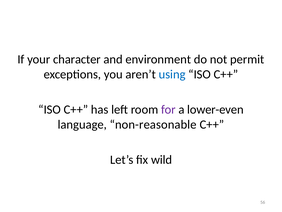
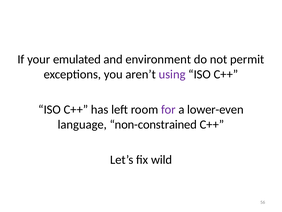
character: character -> emulated
using colour: blue -> purple
non-reasonable: non-reasonable -> non-constrained
